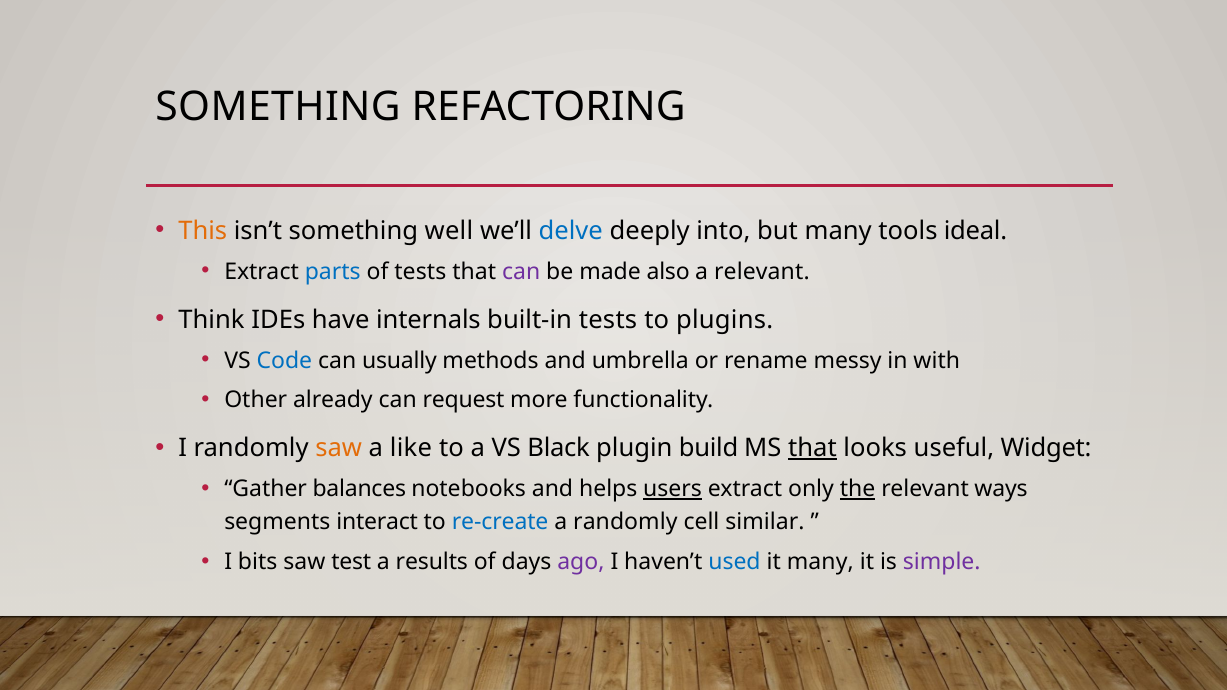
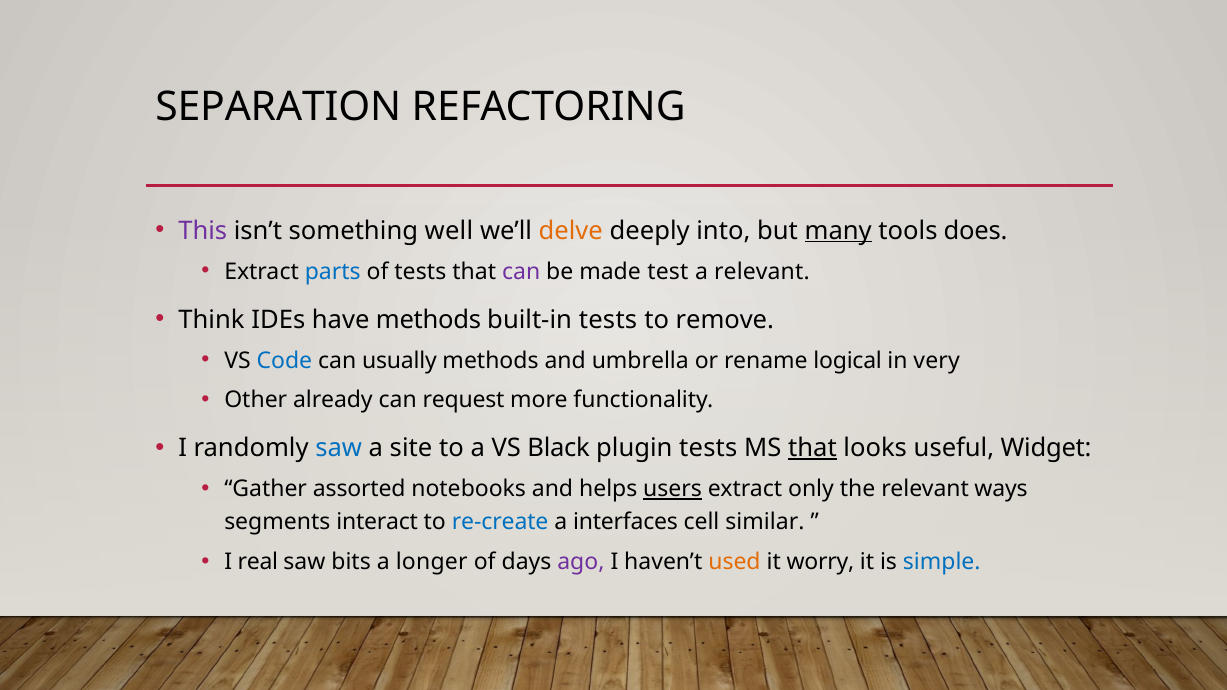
SOMETHING at (278, 107): SOMETHING -> SEPARATION
This colour: orange -> purple
delve colour: blue -> orange
many at (838, 231) underline: none -> present
ideal: ideal -> does
also: also -> test
have internals: internals -> methods
plugins: plugins -> remove
messy: messy -> logical
with: with -> very
saw at (339, 448) colour: orange -> blue
like: like -> site
plugin build: build -> tests
balances: balances -> assorted
the underline: present -> none
a randomly: randomly -> interfaces
bits: bits -> real
test: test -> bits
results: results -> longer
used colour: blue -> orange
it many: many -> worry
simple colour: purple -> blue
